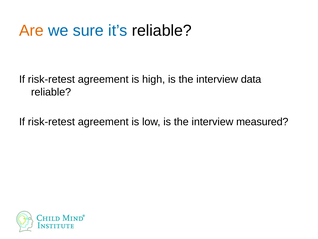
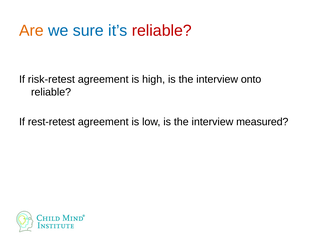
reliable at (162, 31) colour: black -> red
data: data -> onto
risk-retest at (51, 122): risk-retest -> rest-retest
